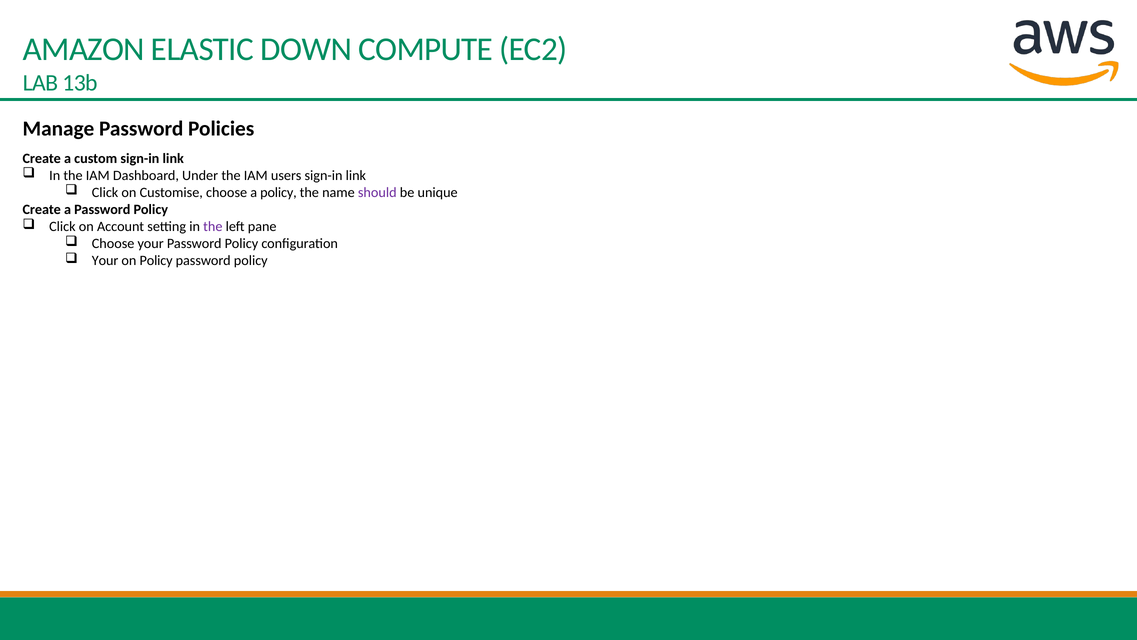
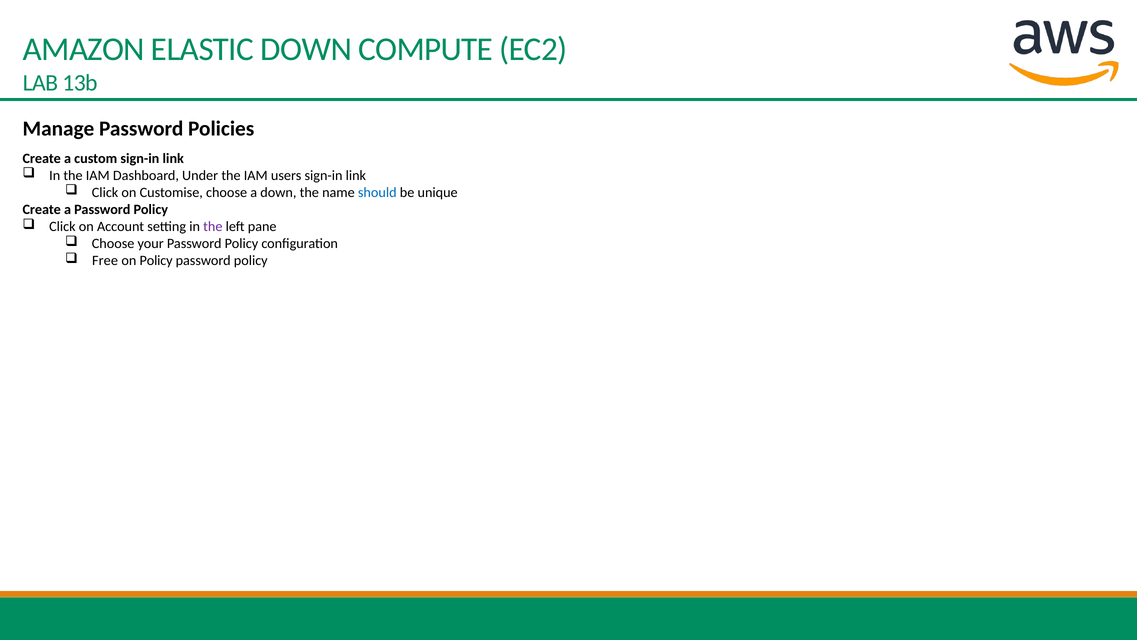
a policy: policy -> down
should colour: purple -> blue
Your at (105, 261): Your -> Free
